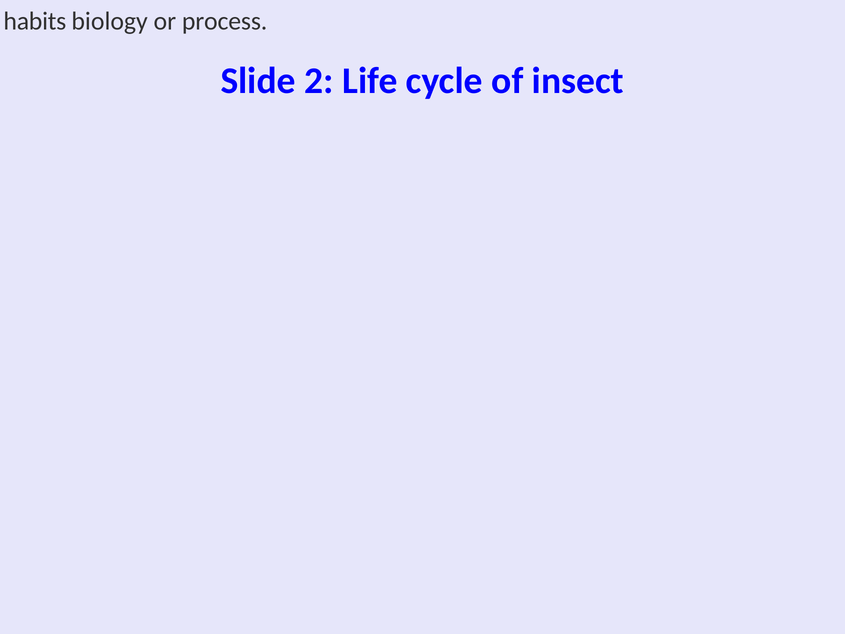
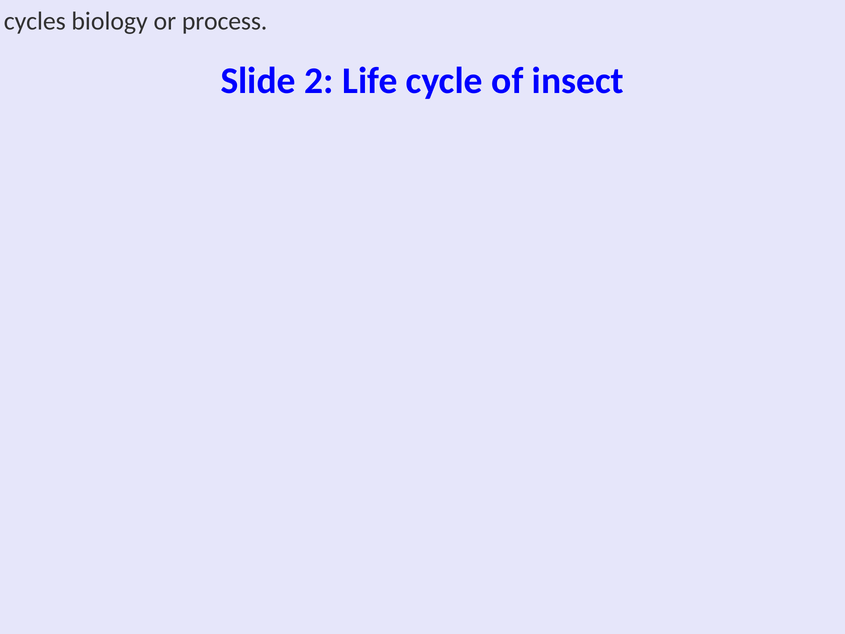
habits at (35, 21): habits -> cycles
